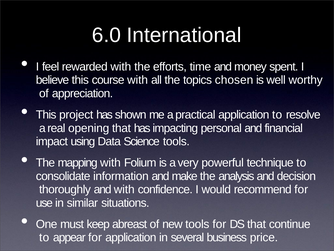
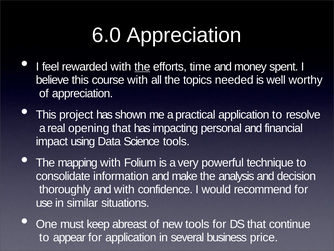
6.0 International: International -> Appreciation
the at (142, 67) underline: none -> present
chosen: chosen -> needed
